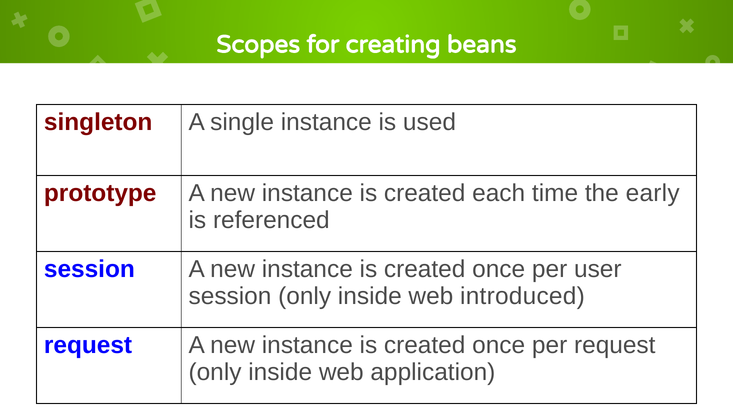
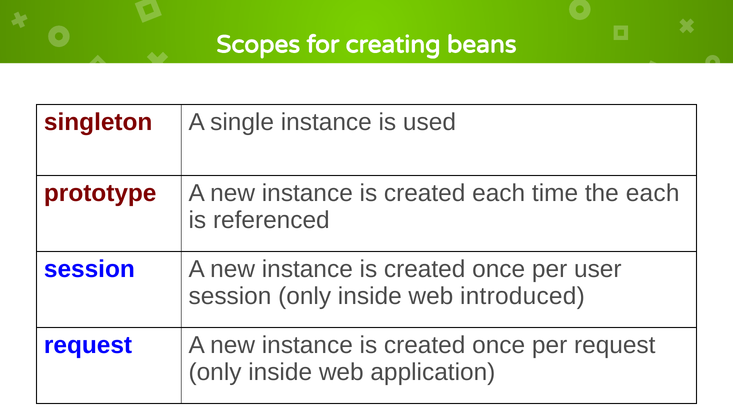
the early: early -> each
